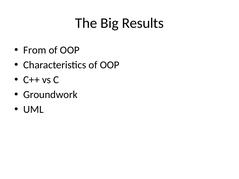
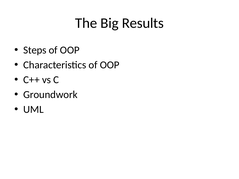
From: From -> Steps
